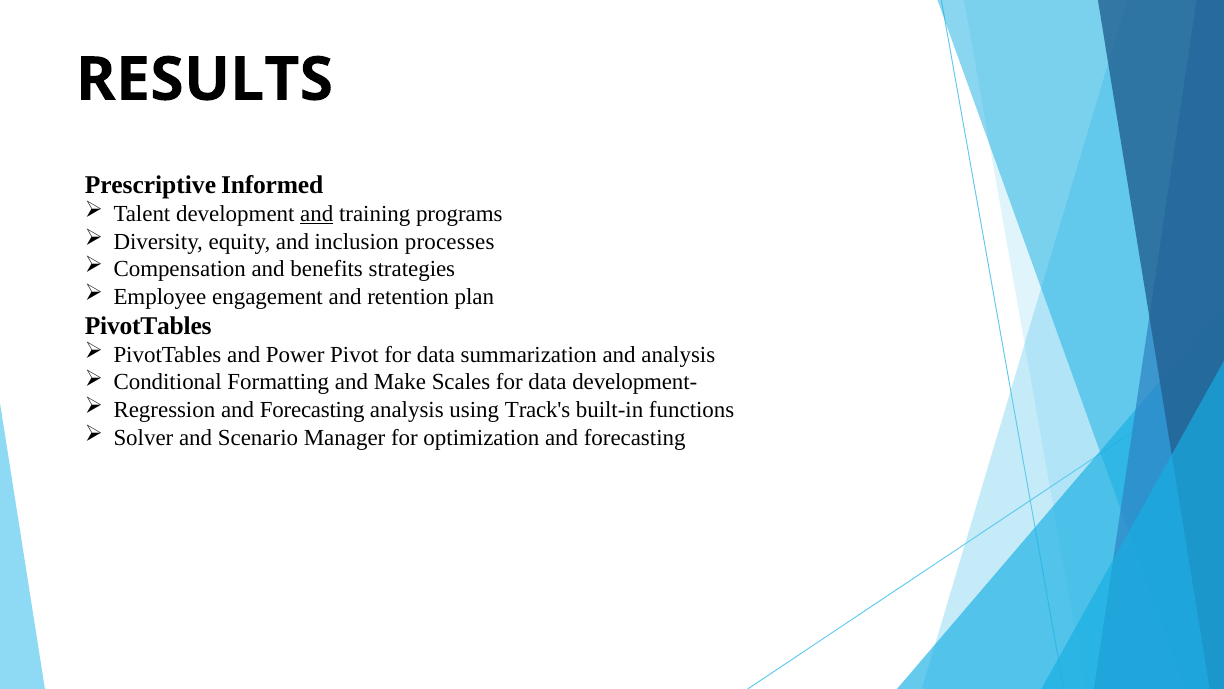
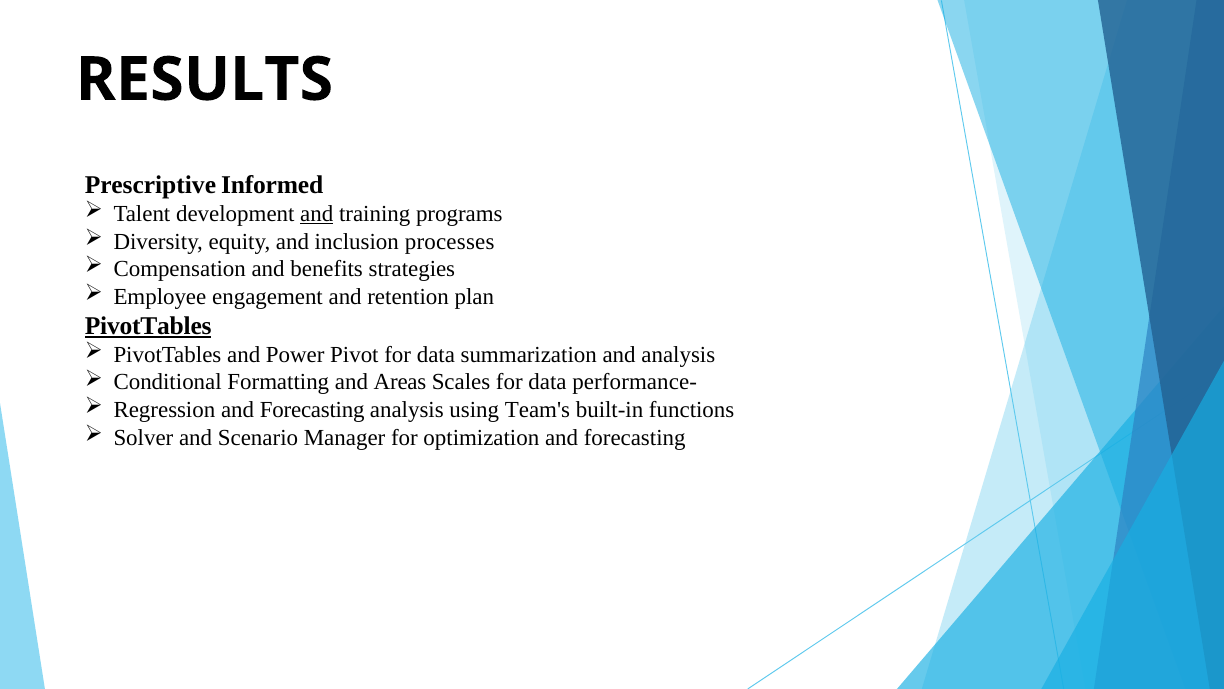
PivotTables at (148, 326) underline: none -> present
Make: Make -> Areas
development-: development- -> performance-
Track's: Track's -> Team's
